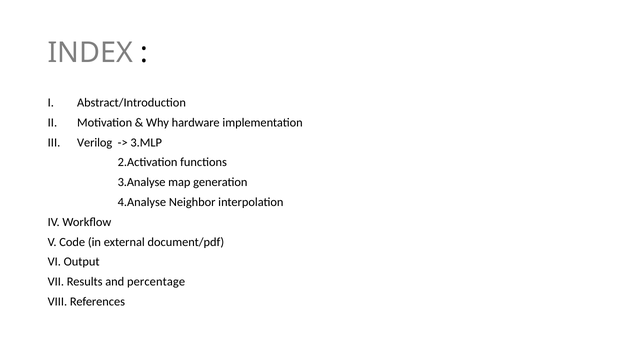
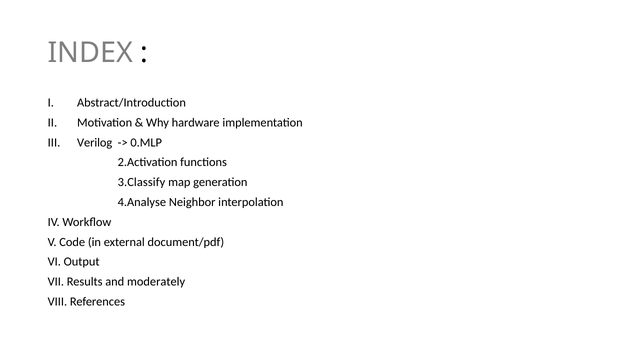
3.MLP: 3.MLP -> 0.MLP
3.Analyse: 3.Analyse -> 3.Classify
percentage: percentage -> moderately
